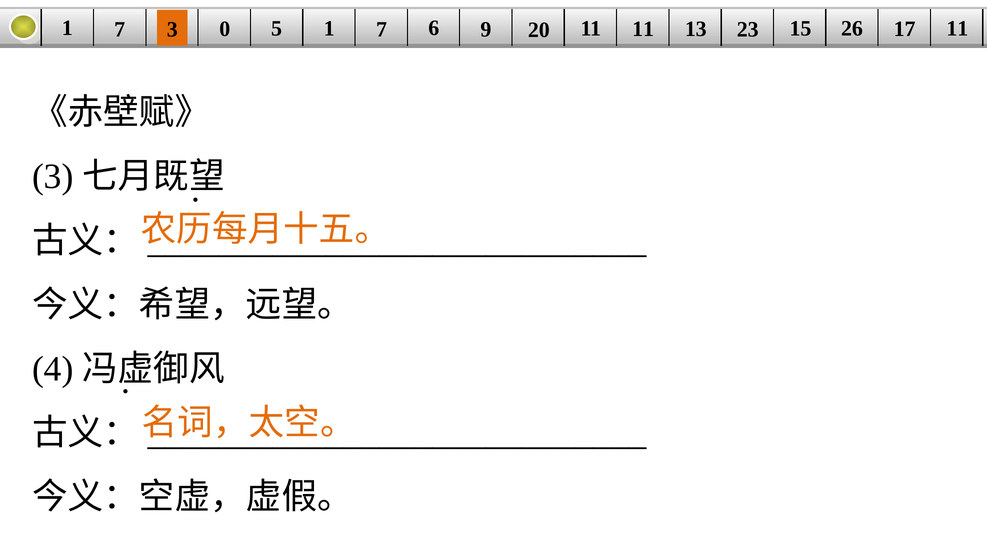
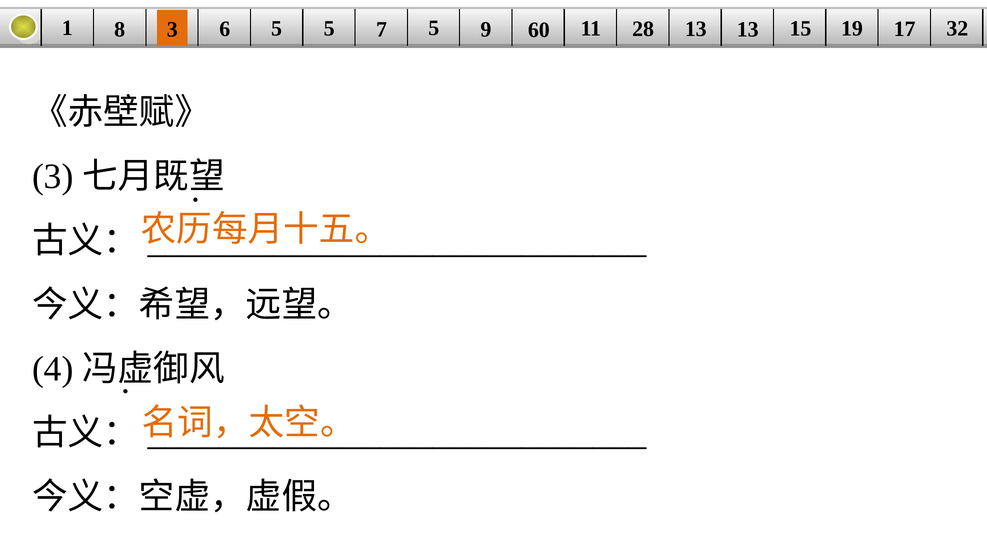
7 at (120, 30): 7 -> 8
0: 0 -> 6
5 1: 1 -> 5
7 6: 6 -> 5
20: 20 -> 60
11 11: 11 -> 28
13 23: 23 -> 13
26: 26 -> 19
17 11: 11 -> 32
